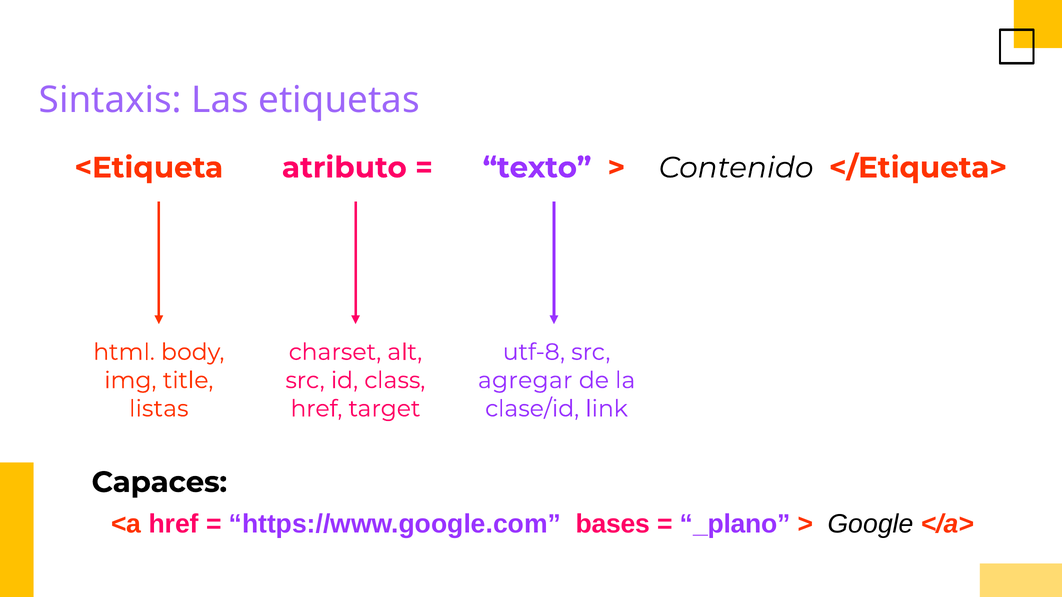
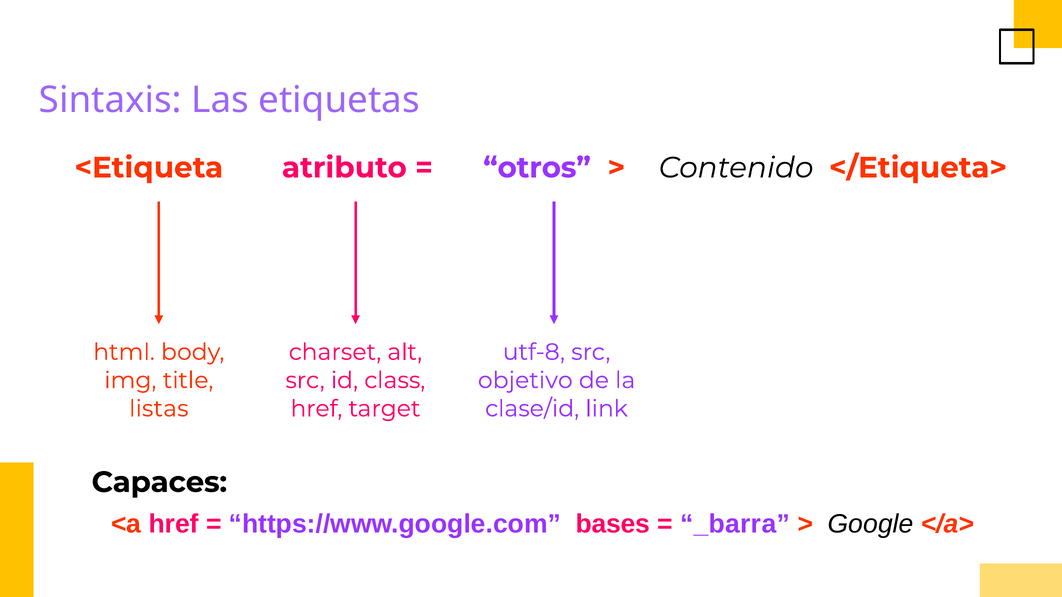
texto: texto -> otros
agregar: agregar -> objetivo
_plano: _plano -> _barra
